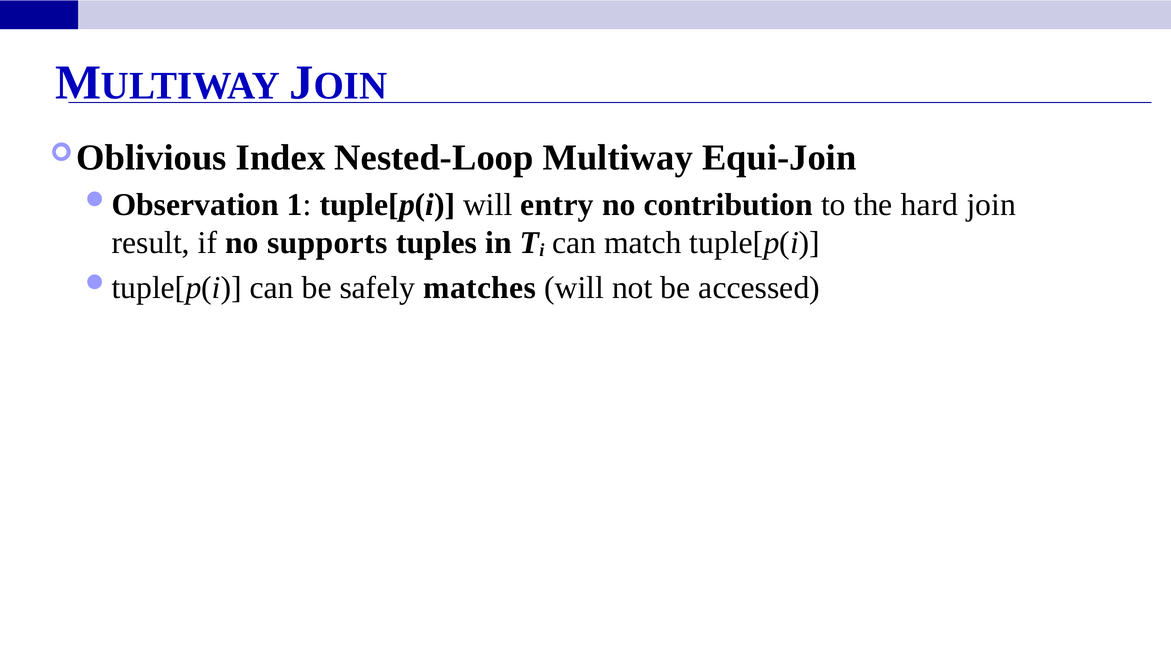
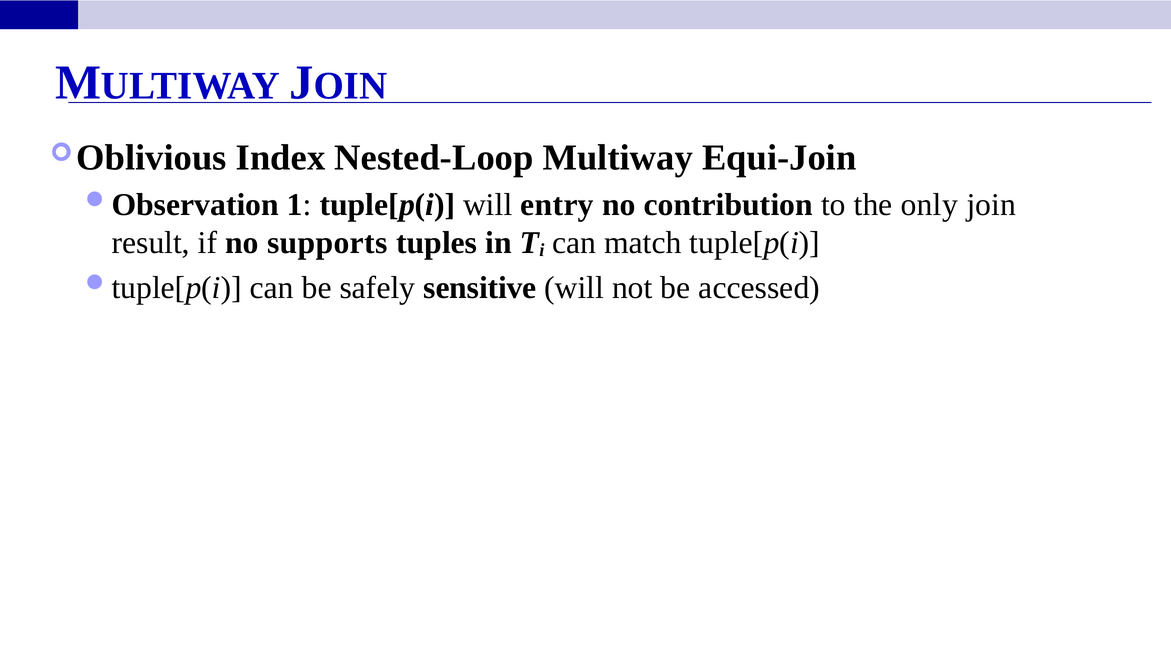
hard: hard -> only
matches: matches -> sensitive
